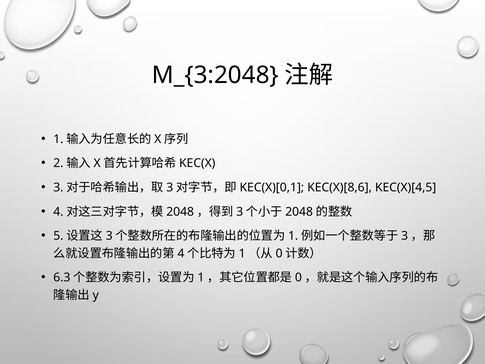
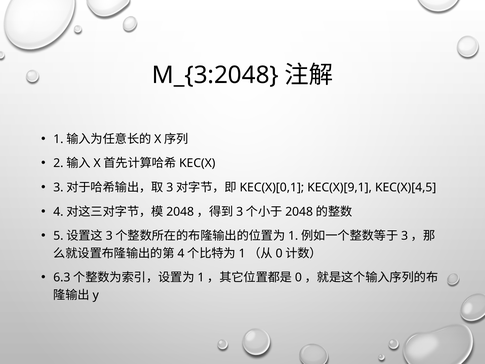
KEC(X)[8,6: KEC(X)[8,6 -> KEC(X)[9,1
